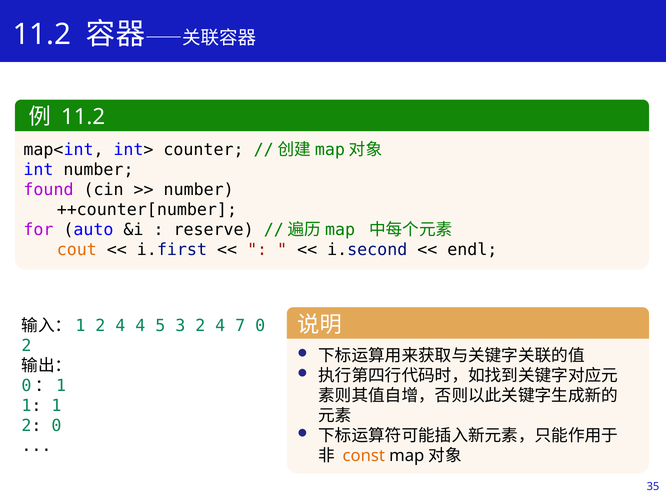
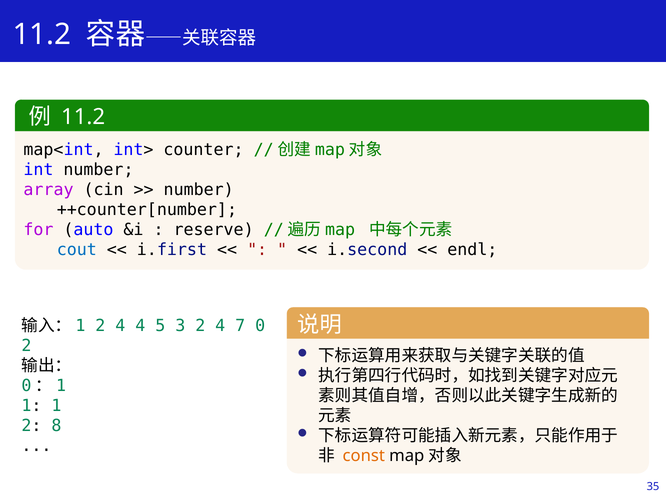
found: found -> array
cout colour: orange -> blue
2 0: 0 -> 8
